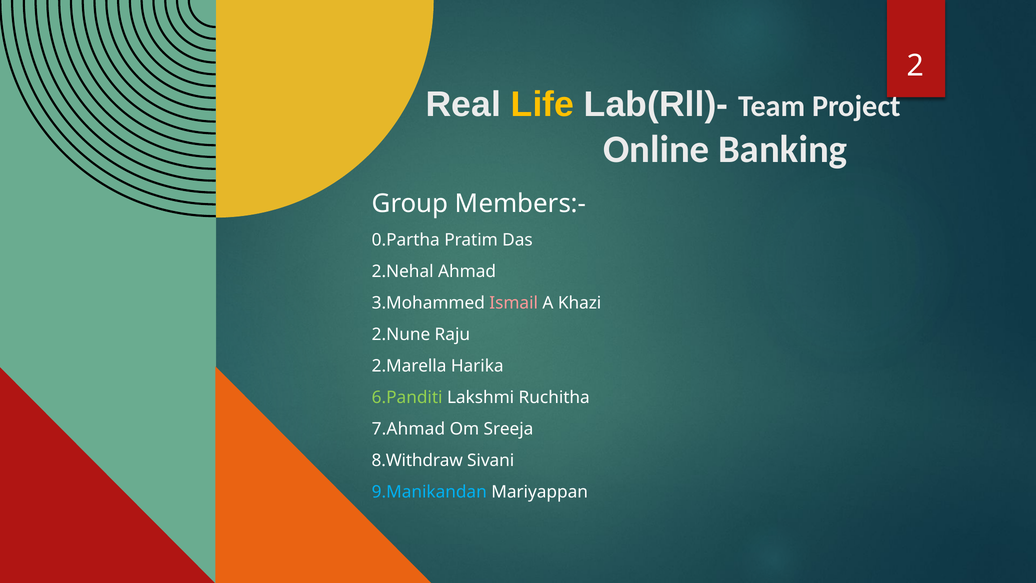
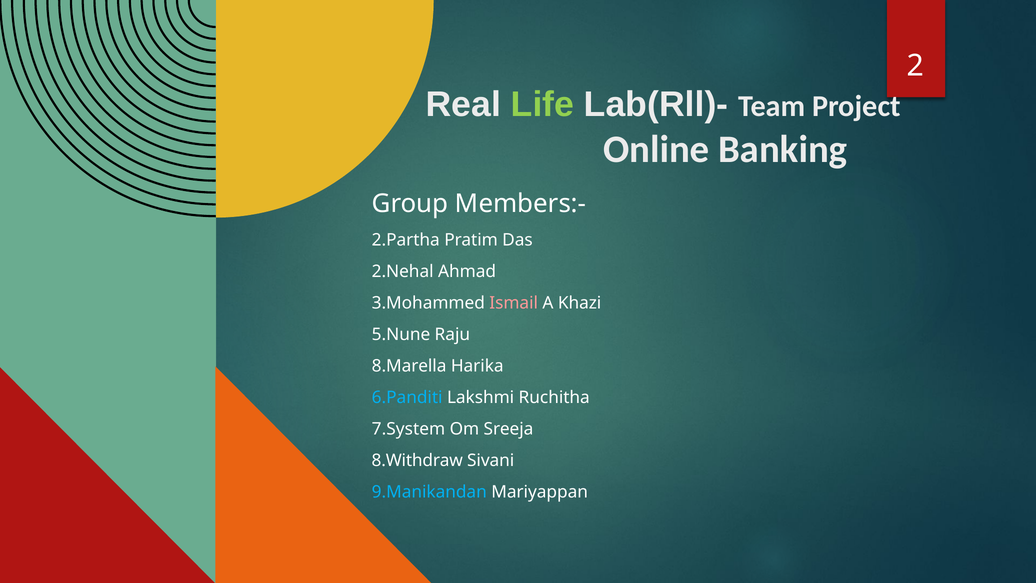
Life colour: yellow -> light green
0.Partha: 0.Partha -> 2.Partha
2.Nune: 2.Nune -> 5.Nune
2.Marella: 2.Marella -> 8.Marella
6.Panditi colour: light green -> light blue
7.Ahmad: 7.Ahmad -> 7.System
